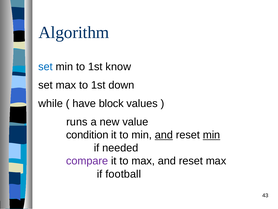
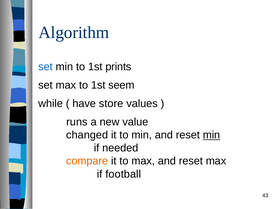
know: know -> prints
down: down -> seem
block: block -> store
condition: condition -> changed
and at (164, 135) underline: present -> none
compare colour: purple -> orange
